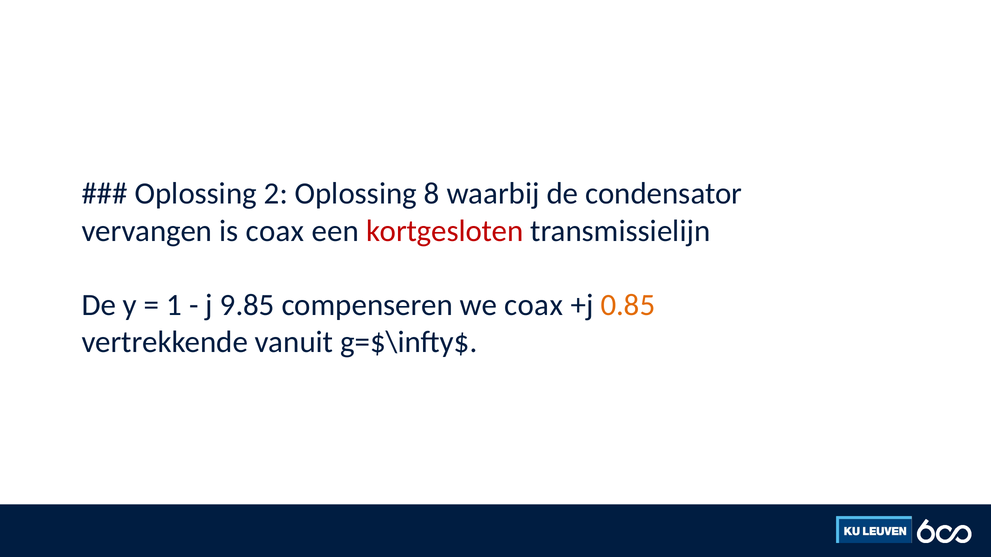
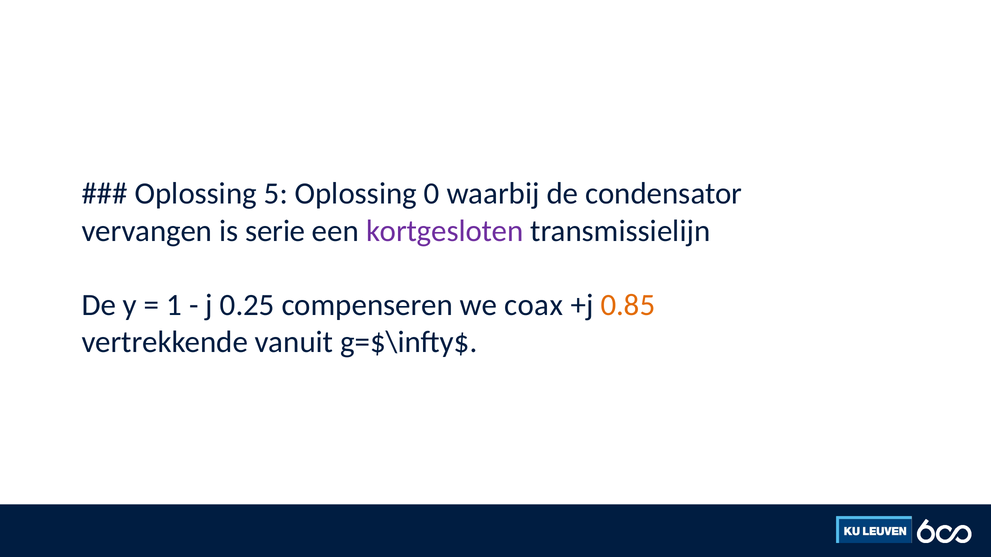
2: 2 -> 5
8: 8 -> 0
is coax: coax -> serie
kortgesloten colour: red -> purple
9.85: 9.85 -> 0.25
